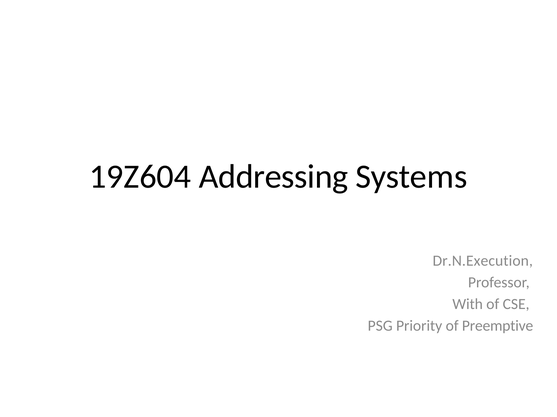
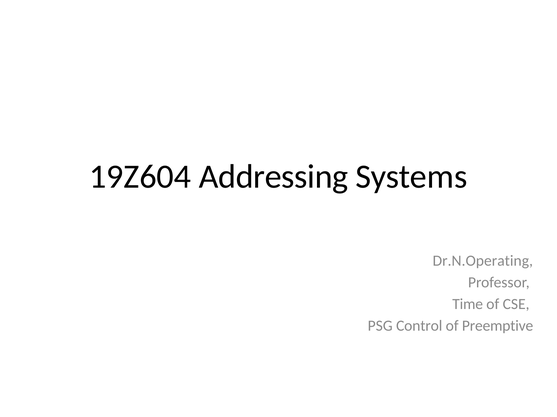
Dr.N.Execution: Dr.N.Execution -> Dr.N.Operating
With: With -> Time
Priority: Priority -> Control
